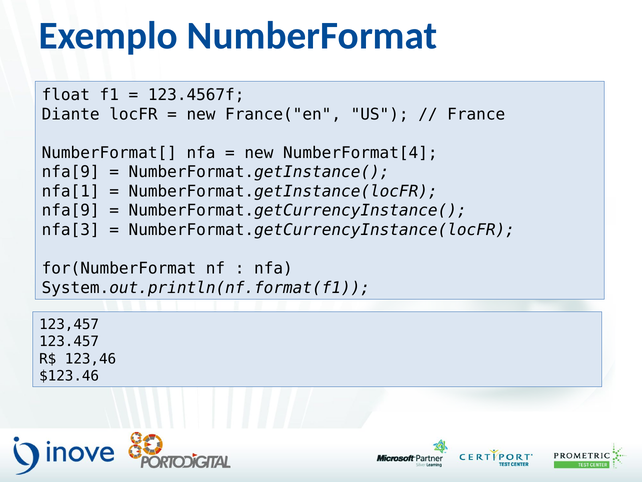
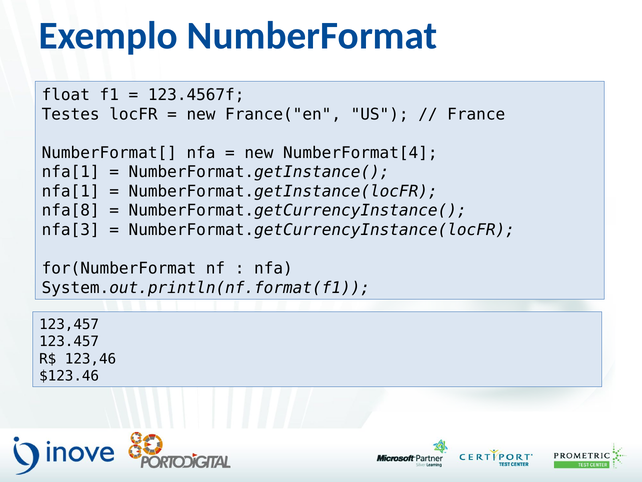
Diante: Diante -> Testes
nfa[9 at (71, 172): nfa[9 -> nfa[1
nfa[9 at (71, 210): nfa[9 -> nfa[8
